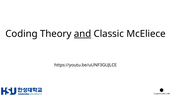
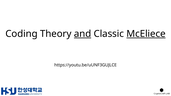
McEliece underline: none -> present
